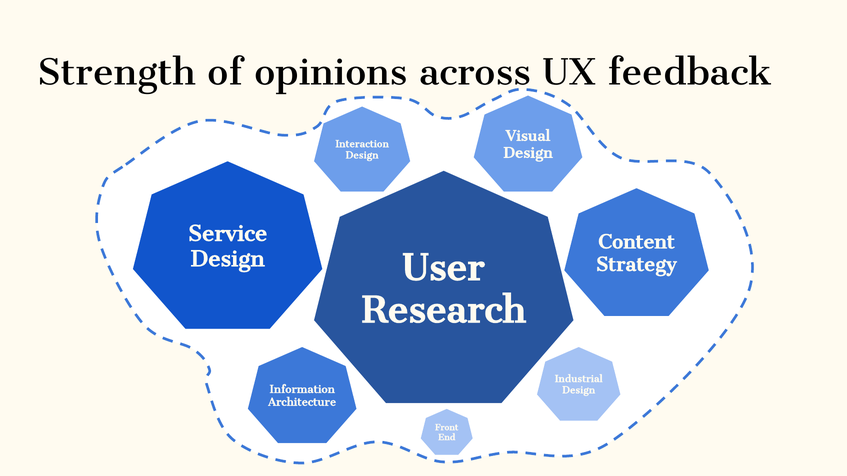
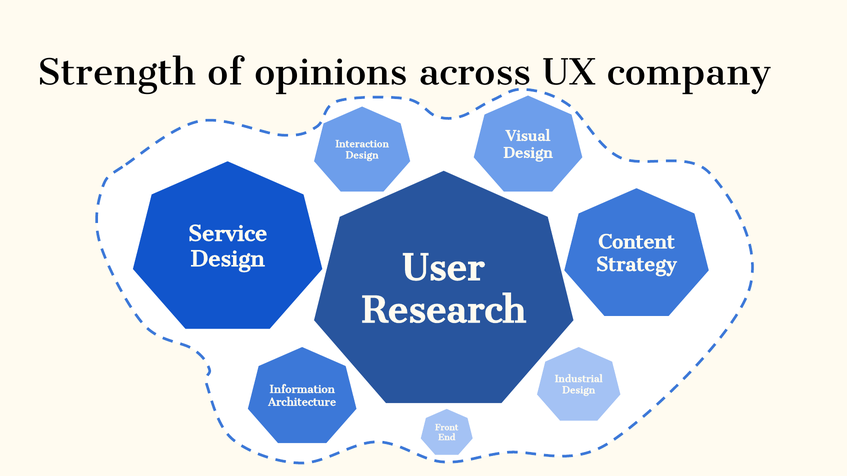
feedback: feedback -> company
